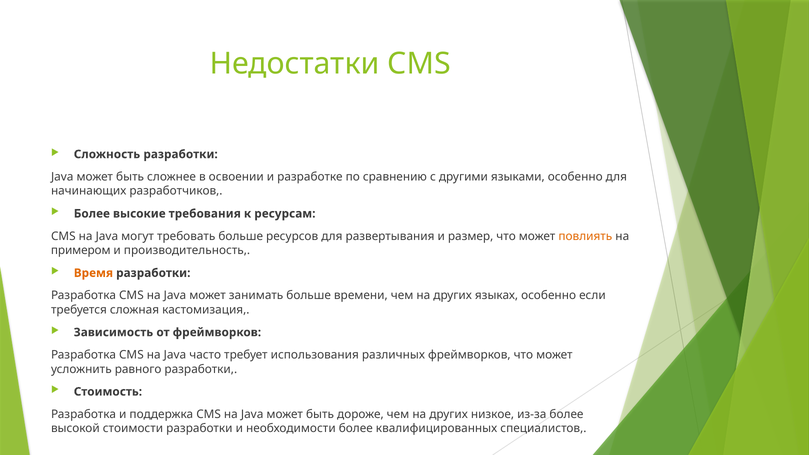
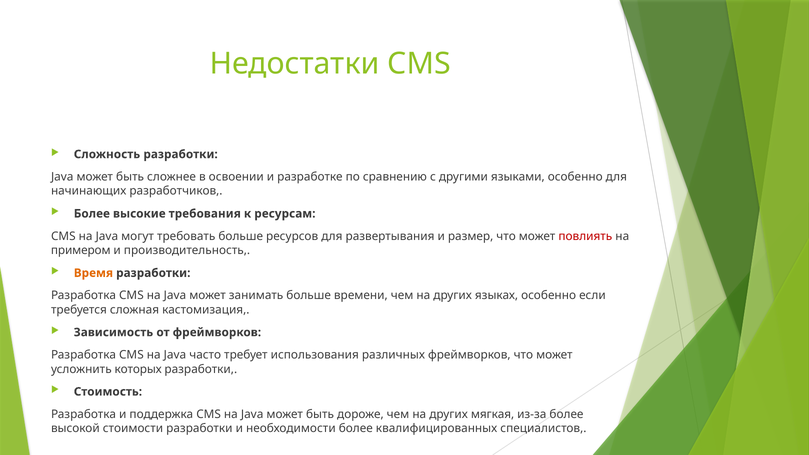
повлиять colour: orange -> red
равного: равного -> которых
низкое: низкое -> мягкая
